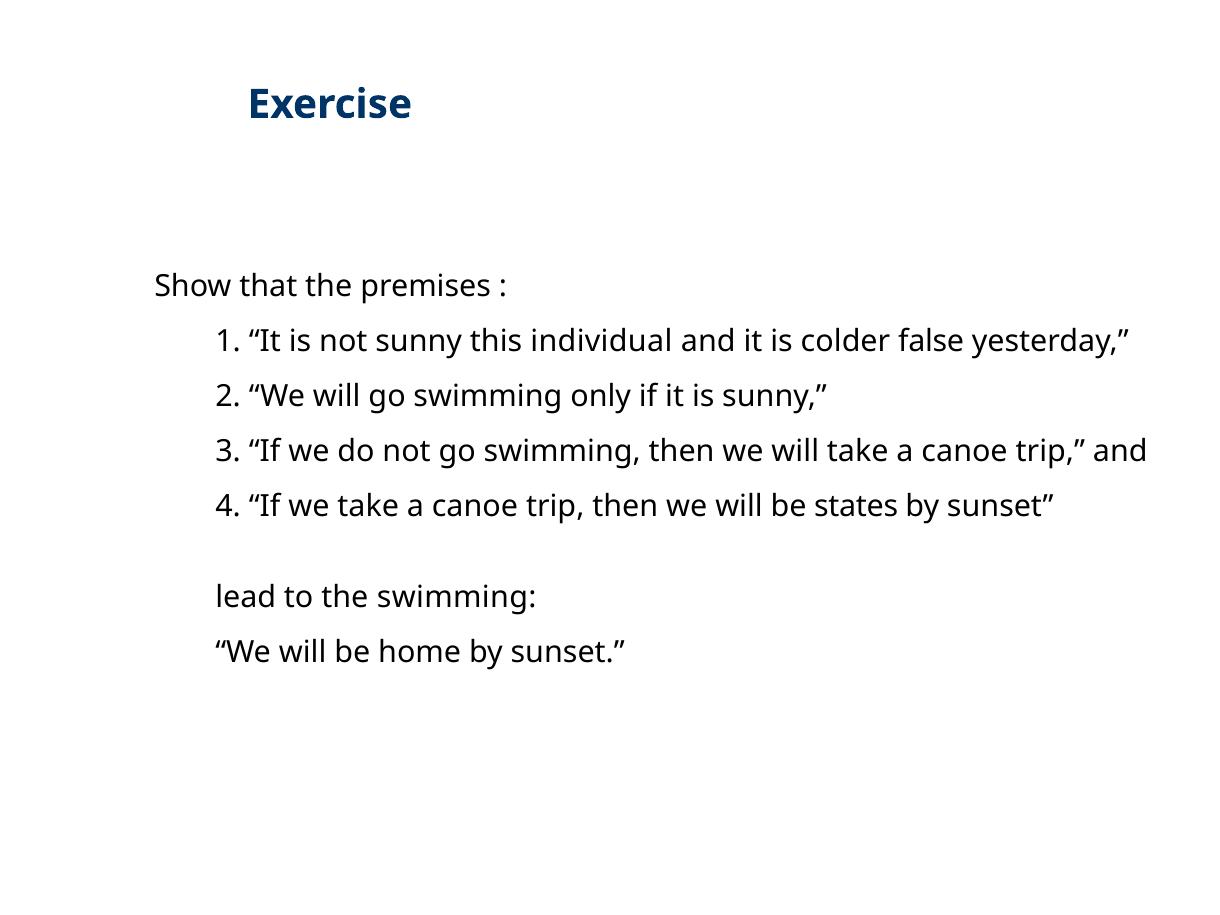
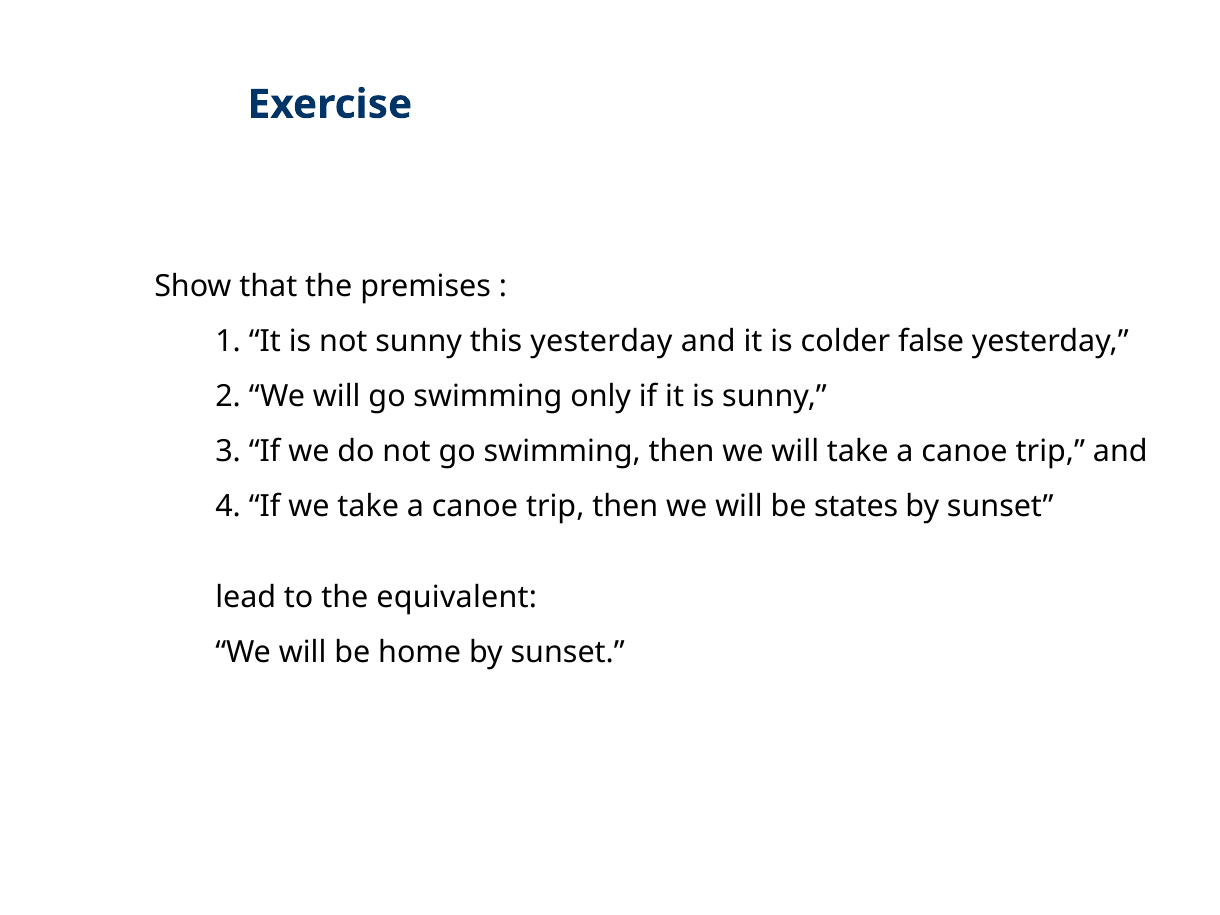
this individual: individual -> yesterday
the swimming: swimming -> equivalent
